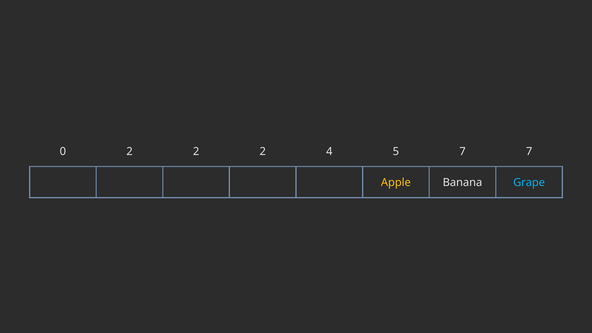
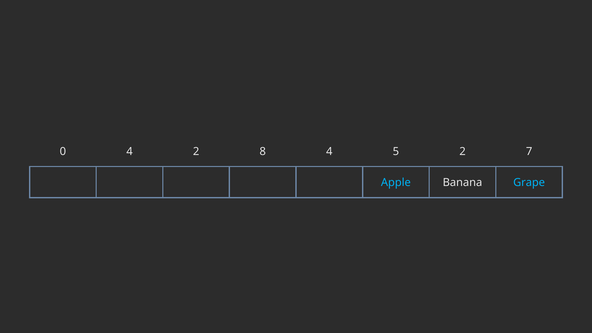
0 2: 2 -> 4
2 at (263, 152): 2 -> 8
5 7: 7 -> 2
Apple colour: yellow -> light blue
